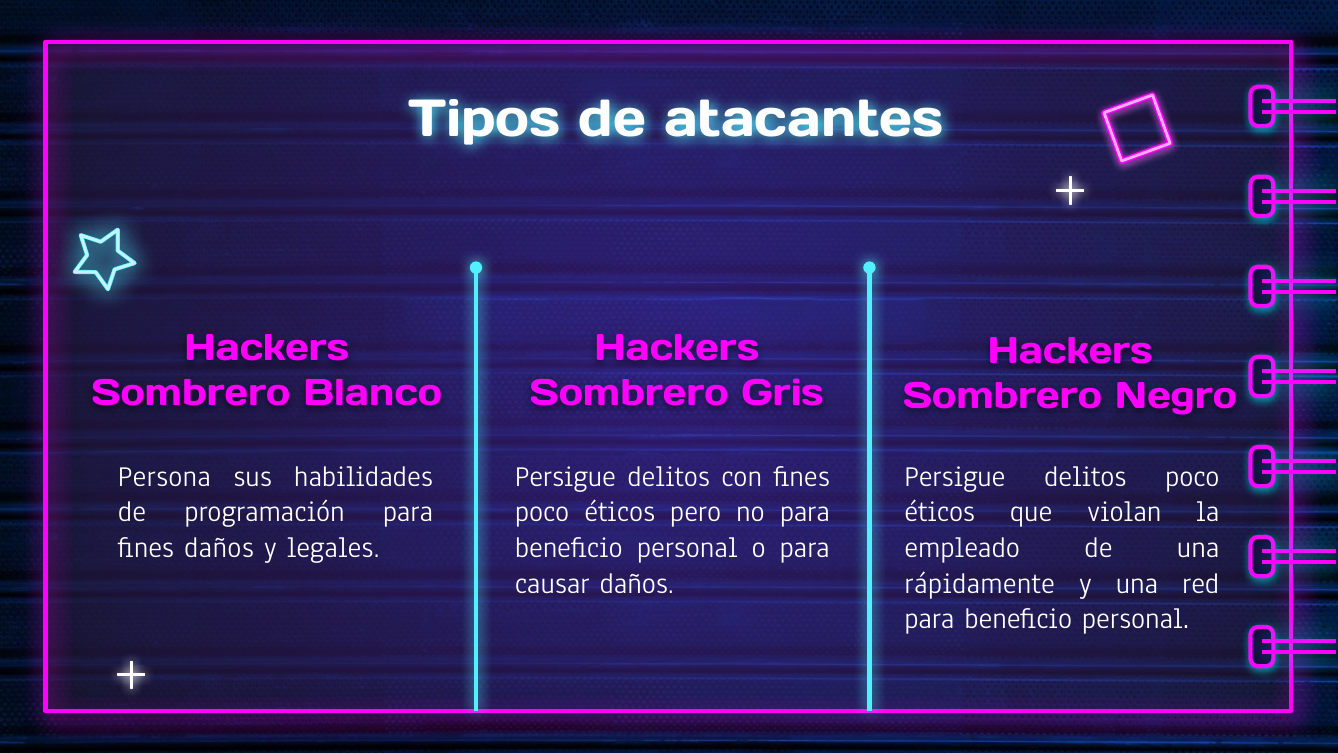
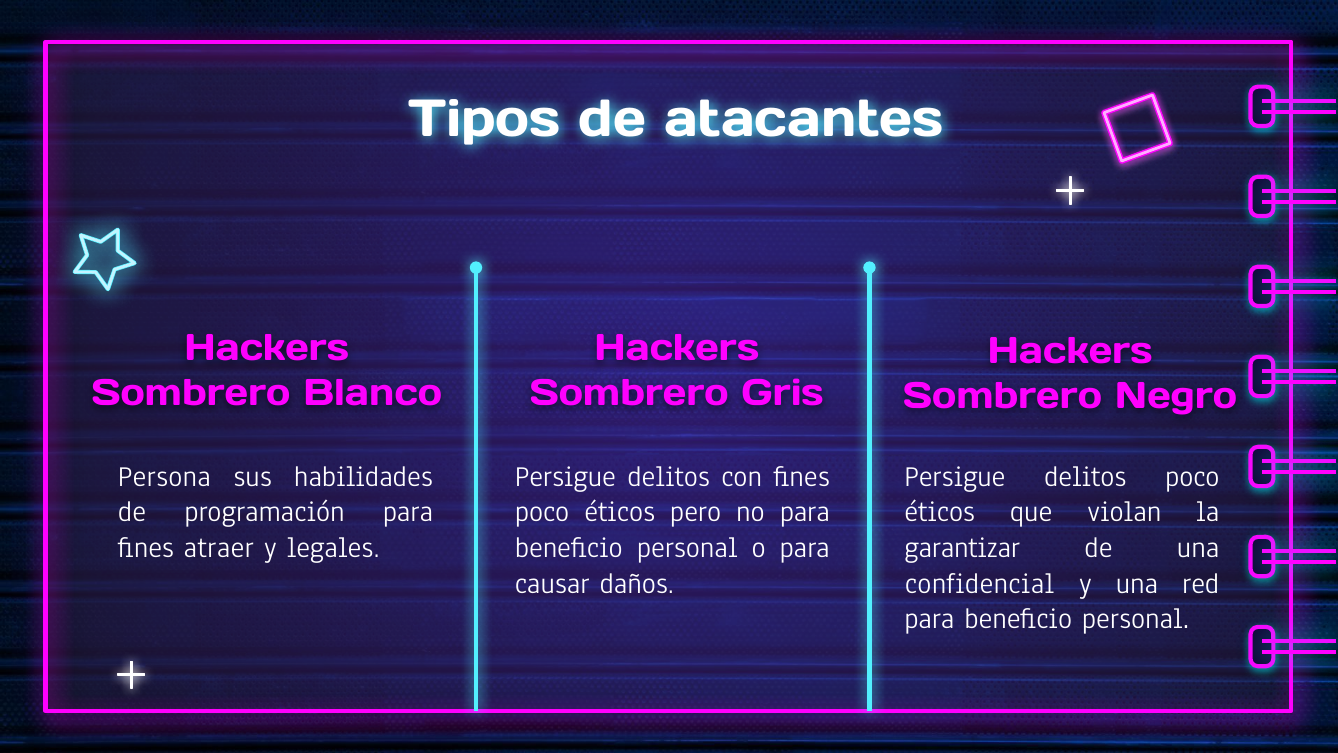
fines daños: daños -> atraer
empleado: empleado -> garantizar
rápidamente: rápidamente -> confidencial
